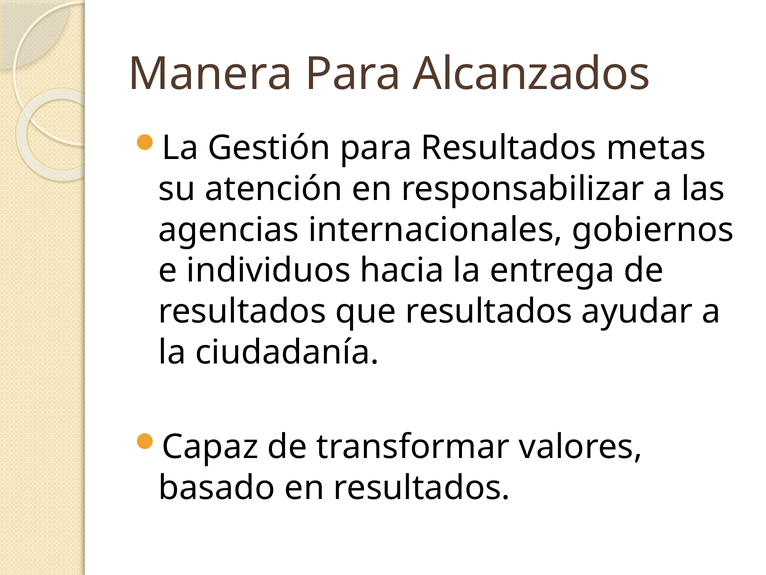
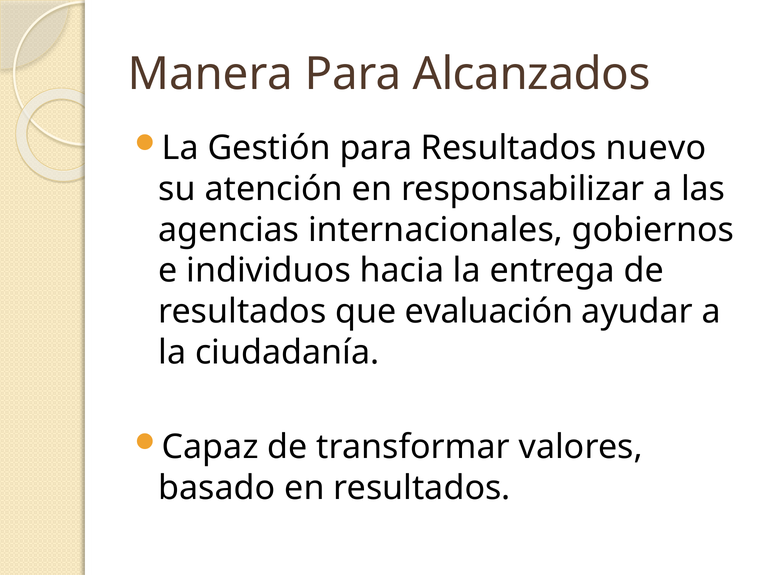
metas: metas -> nuevo
que resultados: resultados -> evaluación
